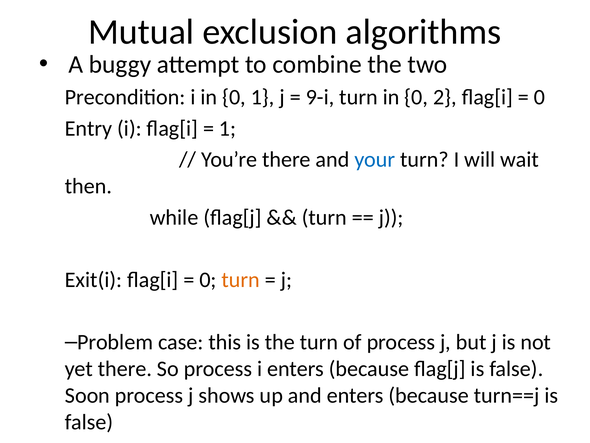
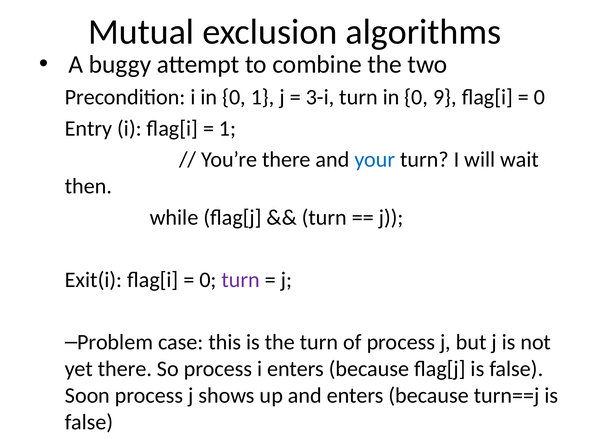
9-i: 9-i -> 3-i
2: 2 -> 9
turn at (241, 280) colour: orange -> purple
